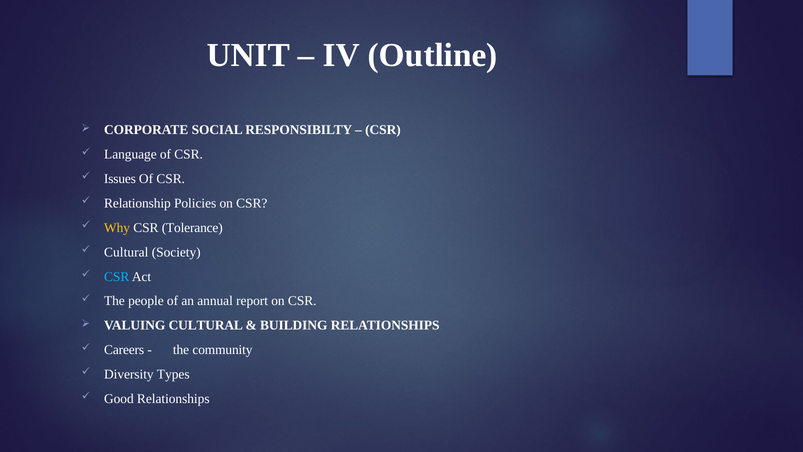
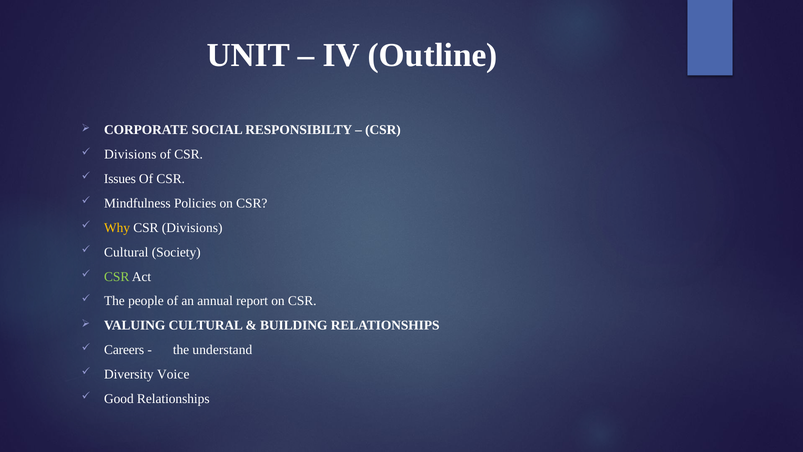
Language at (130, 154): Language -> Divisions
Relationship: Relationship -> Mindfulness
CSR Tolerance: Tolerance -> Divisions
CSR at (117, 276) colour: light blue -> light green
community: community -> understand
Types: Types -> Voice
